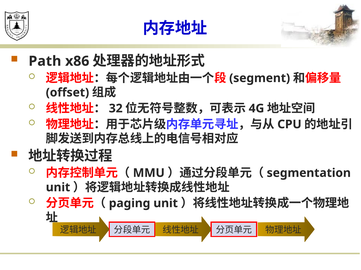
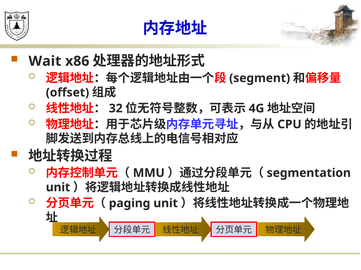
Path: Path -> Wait
